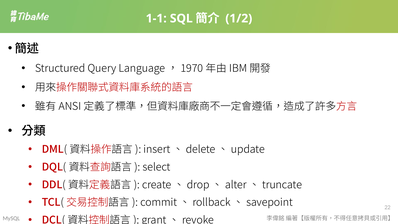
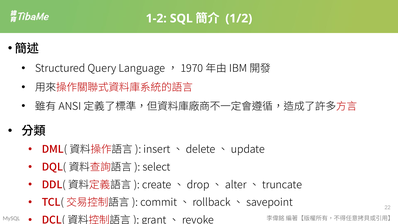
1-1: 1-1 -> 1-2
